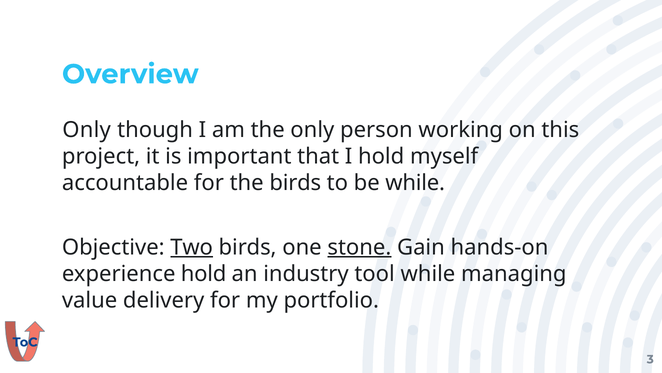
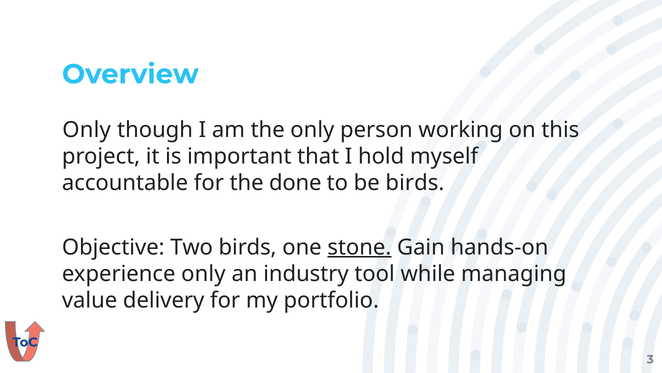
the birds: birds -> done
be while: while -> birds
Two underline: present -> none
experience hold: hold -> only
